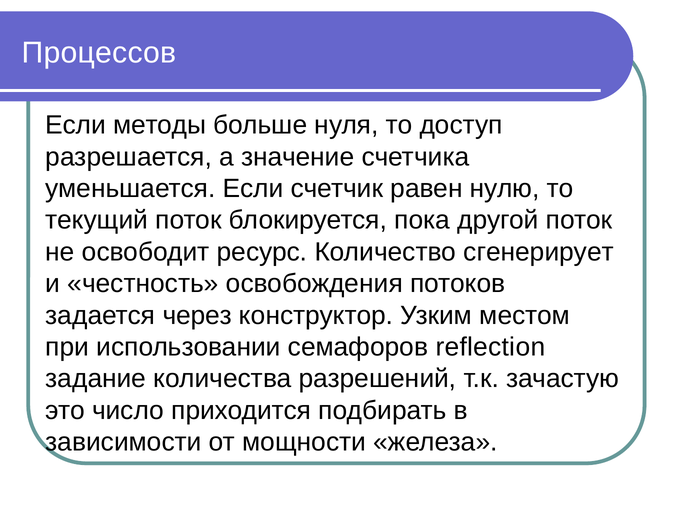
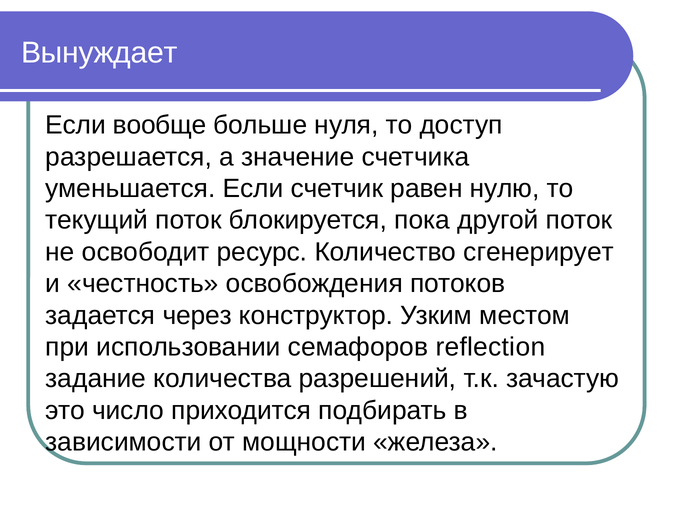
Процессов: Процессов -> Вынуждает
методы: методы -> вообще
